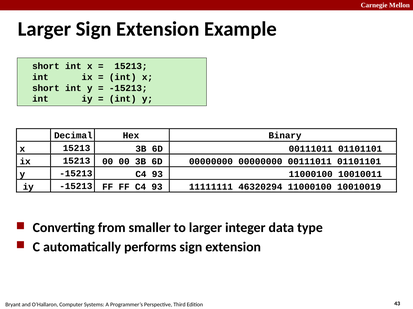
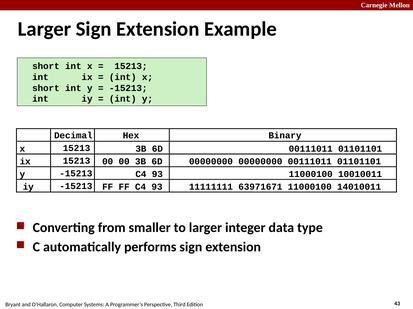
46320294: 46320294 -> 63971671
10010019: 10010019 -> 14010011
